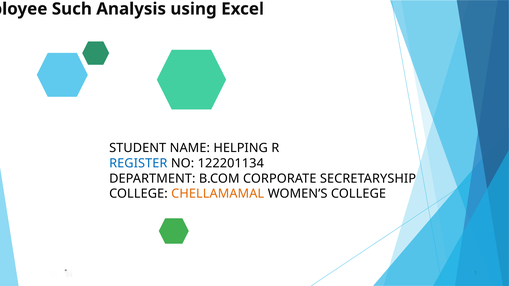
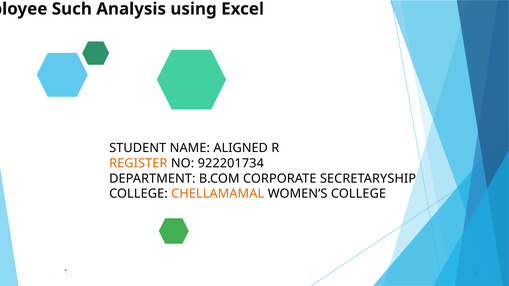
HELPING: HELPING -> ALIGNED
REGISTER colour: blue -> orange
122201134: 122201134 -> 922201734
